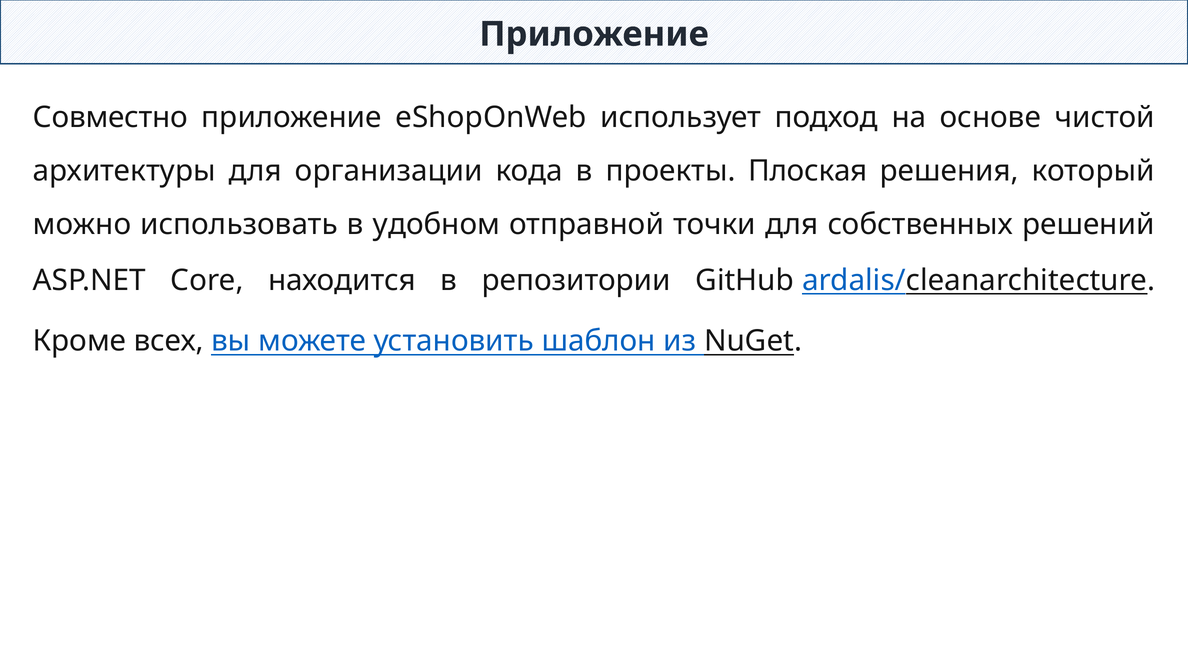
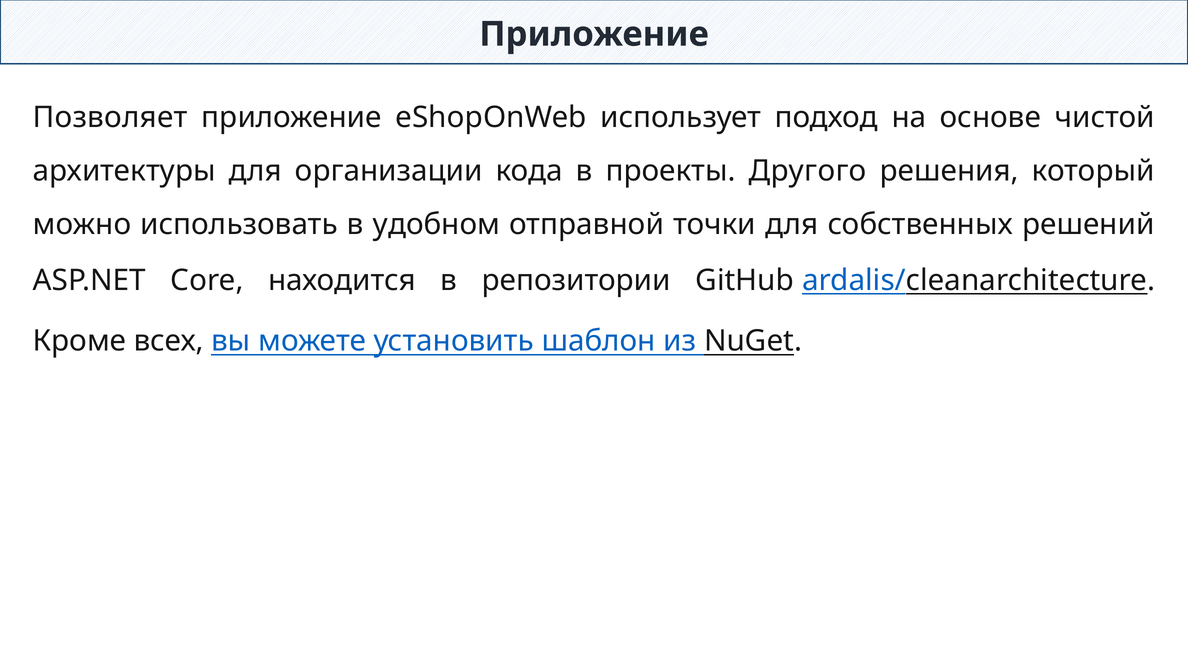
Совместно: Совместно -> Позволяет
Плоская: Плоская -> Другого
